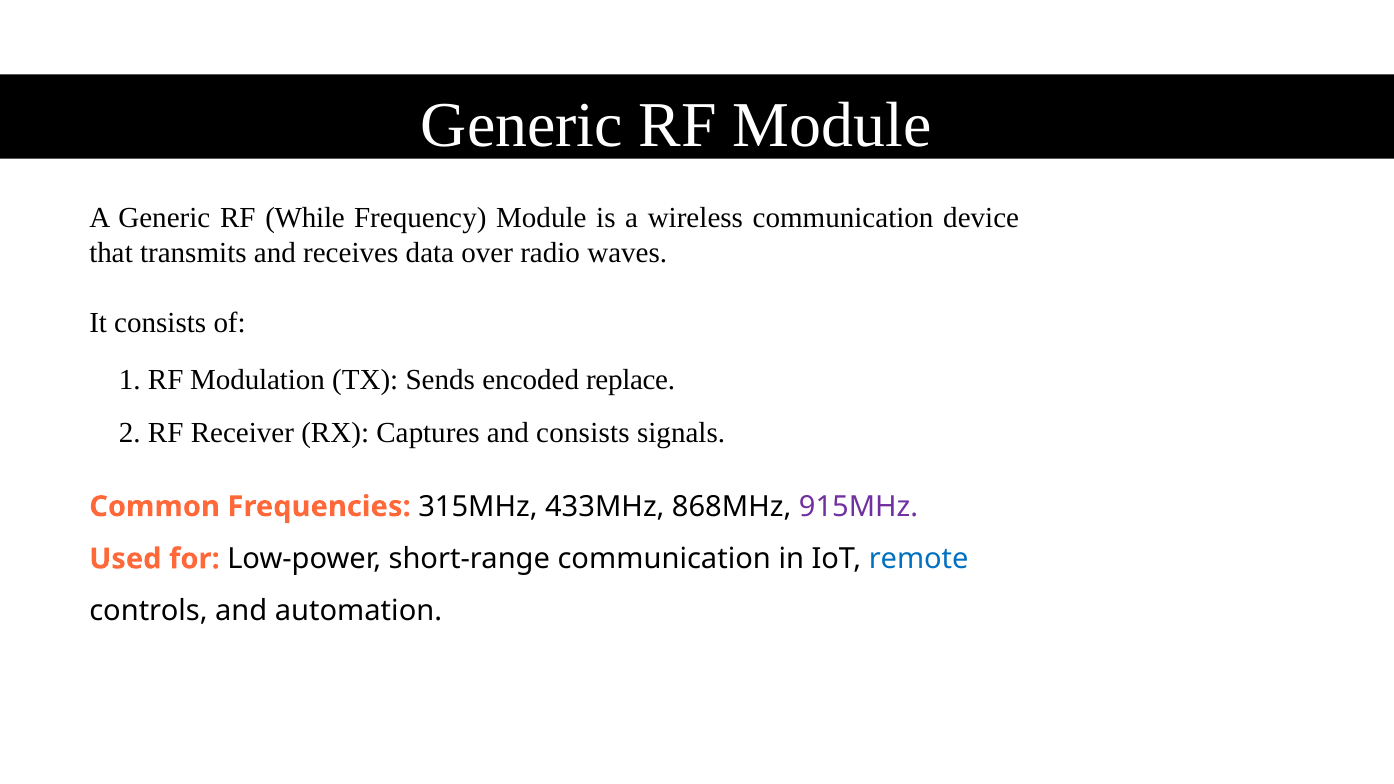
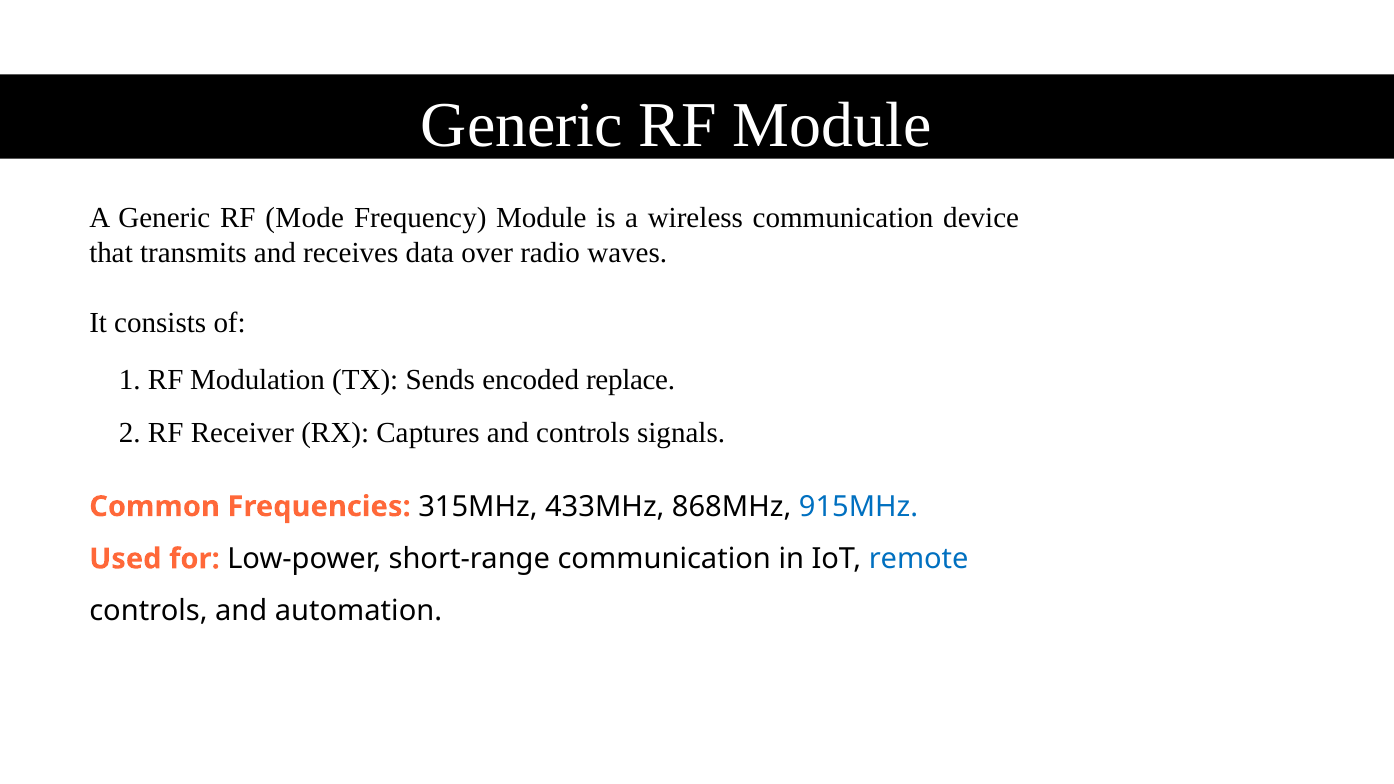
While: While -> Mode
and consists: consists -> controls
915MHz colour: purple -> blue
